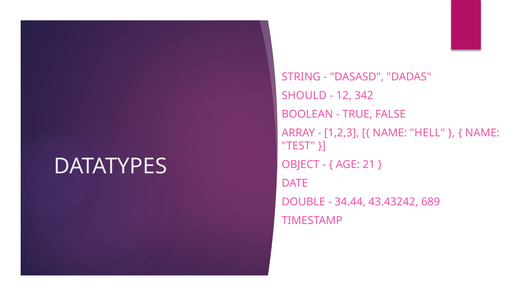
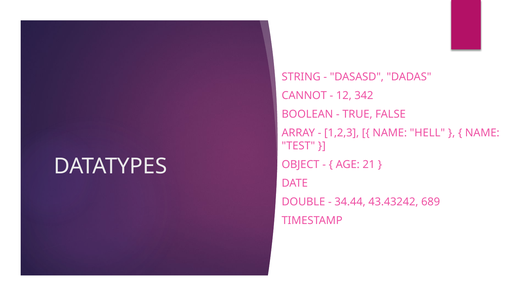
SHOULD: SHOULD -> CANNOT
